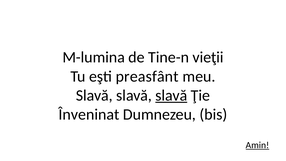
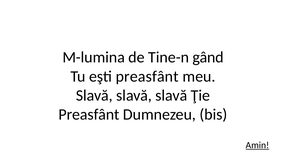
vieţii: vieţii -> gând
slavă at (171, 95) underline: present -> none
Înveninat at (89, 114): Înveninat -> Preasfânt
